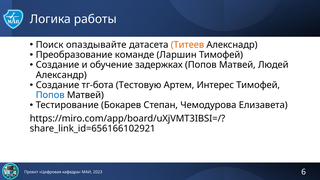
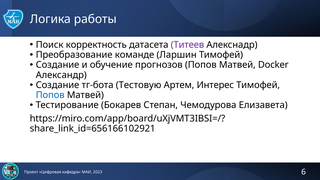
опаздывайте: опаздывайте -> корректность
Титеев colour: orange -> purple
задержках: задержках -> прогнозов
Людей: Людей -> Docker
